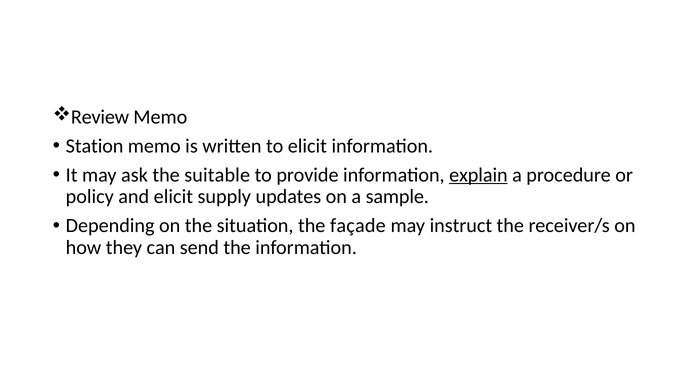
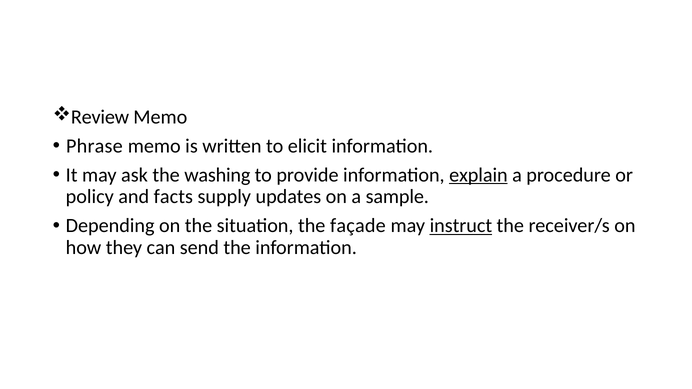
Station: Station -> Phrase
suitable: suitable -> washing
and elicit: elicit -> facts
instruct underline: none -> present
